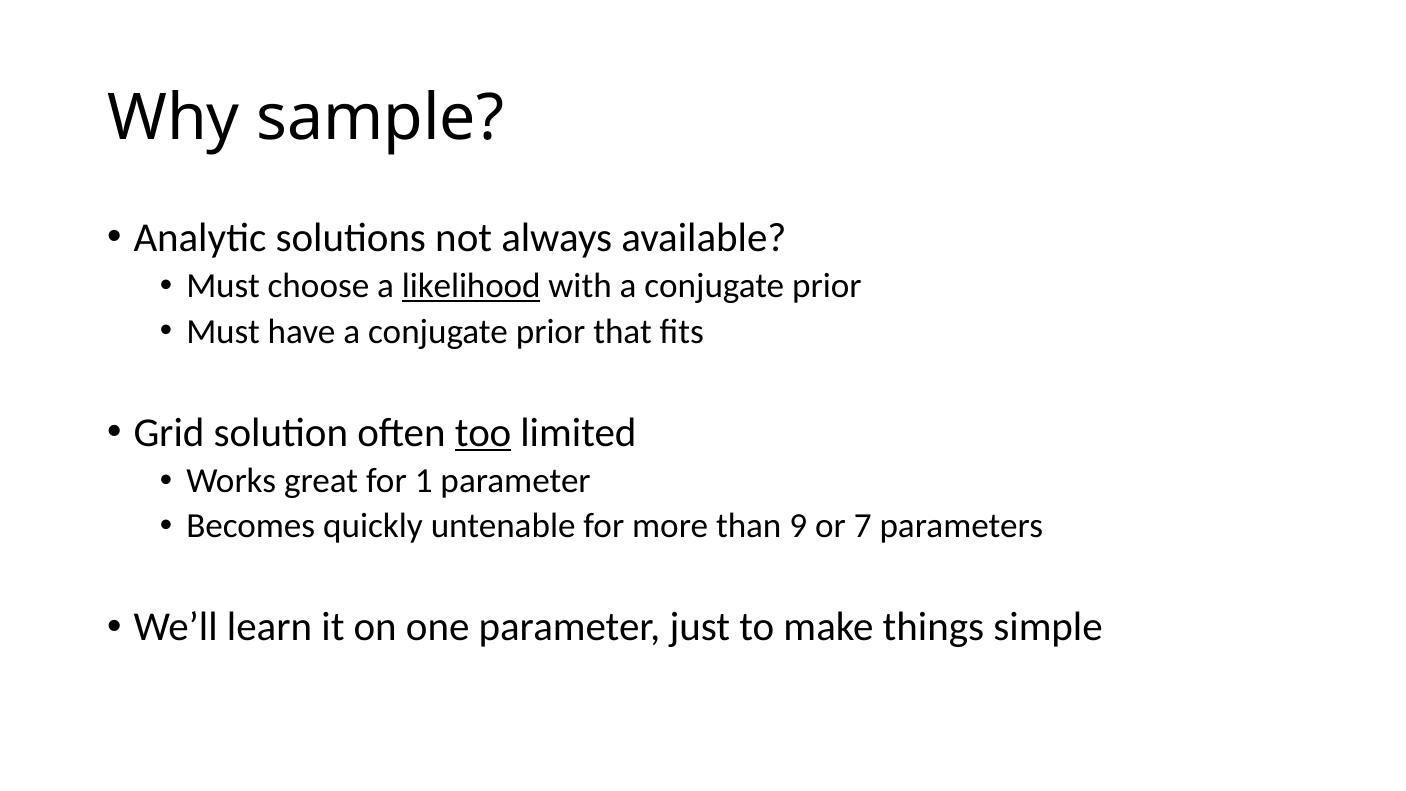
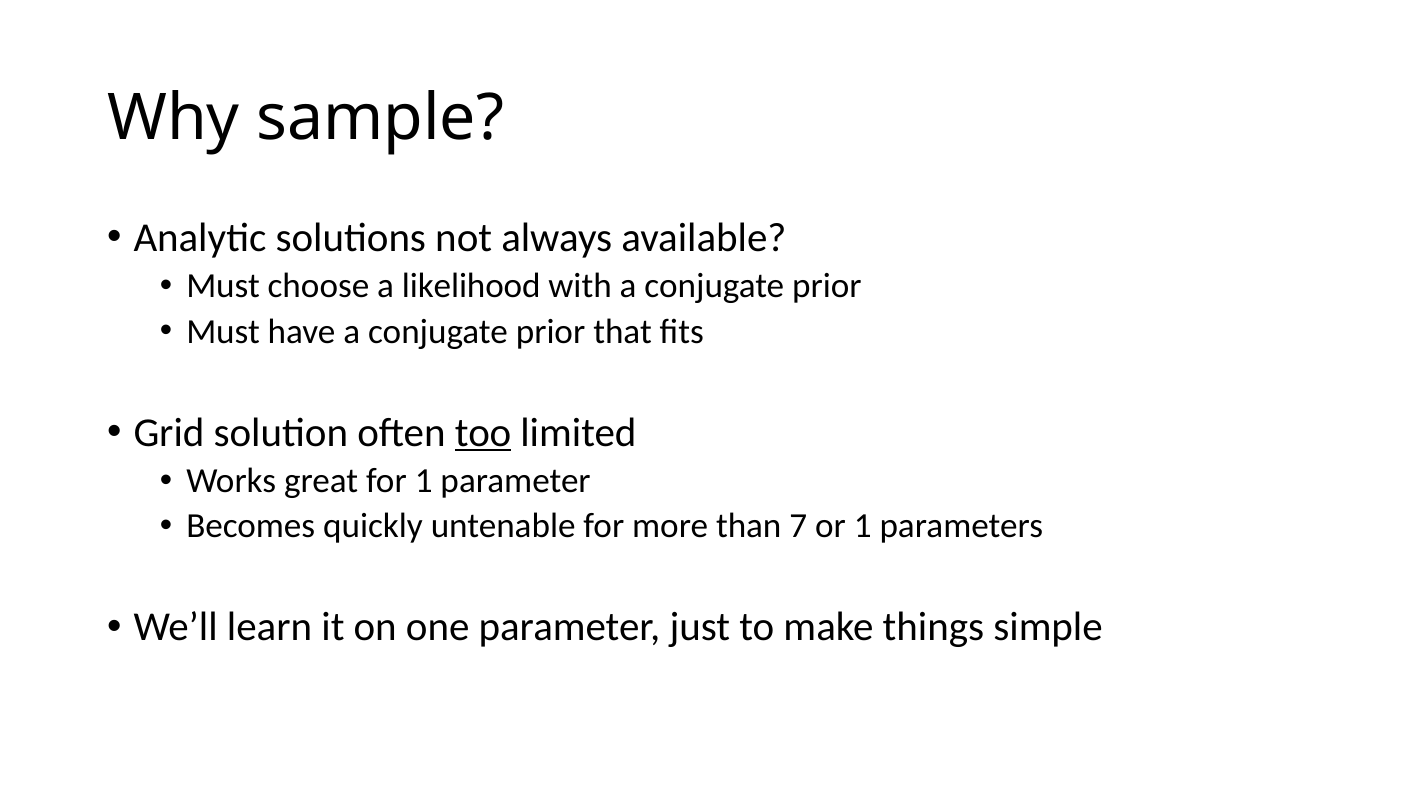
likelihood underline: present -> none
9: 9 -> 7
or 7: 7 -> 1
